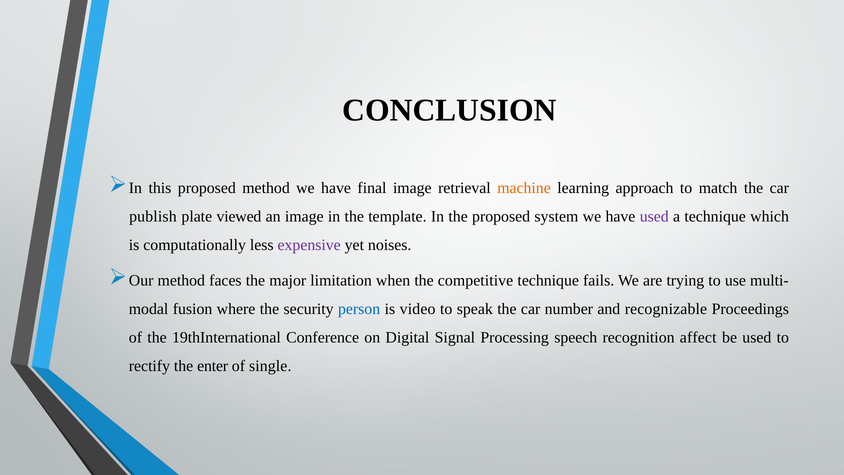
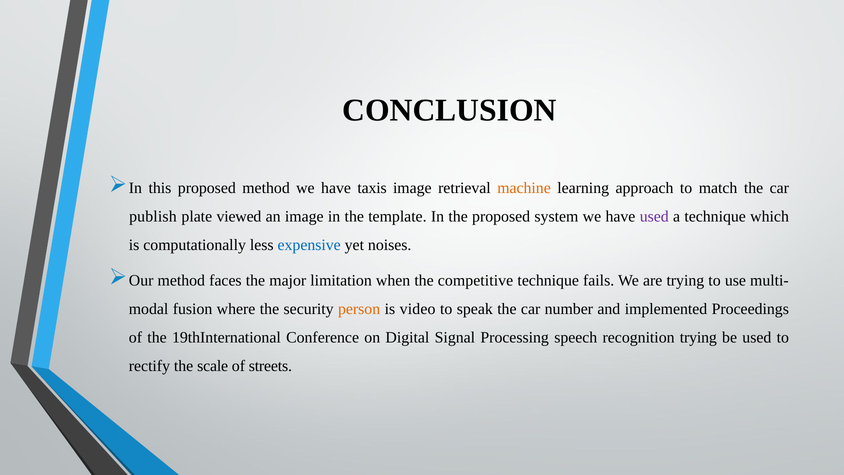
final: final -> taxis
expensive colour: purple -> blue
person colour: blue -> orange
recognizable: recognizable -> implemented
recognition affect: affect -> trying
enter: enter -> scale
single: single -> streets
